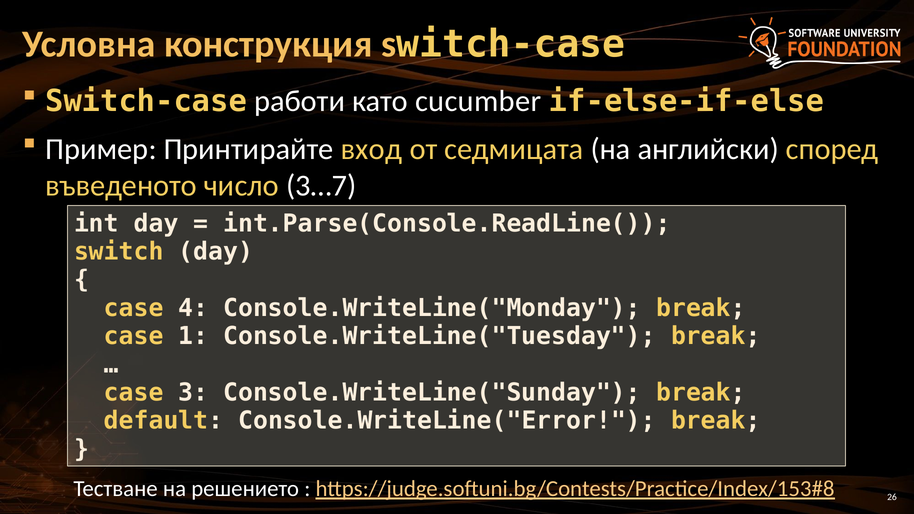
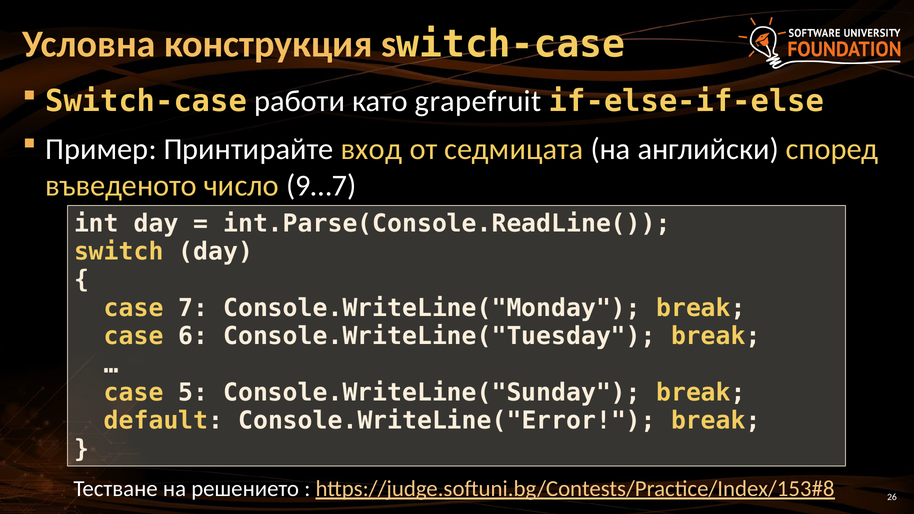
cucumber: cucumber -> grapefruit
3…7: 3…7 -> 9…7
4: 4 -> 7
1: 1 -> 6
3: 3 -> 5
